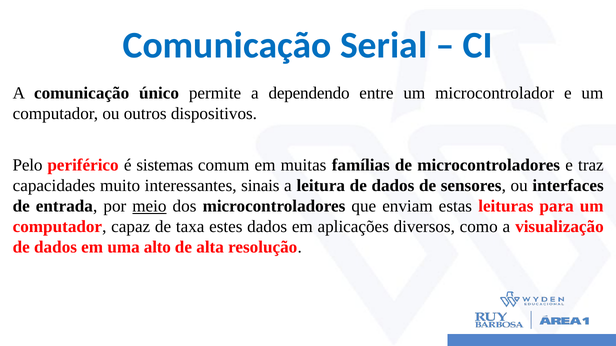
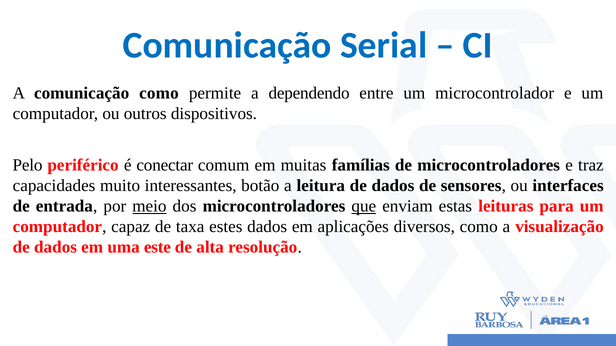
comunicação único: único -> como
sistemas: sistemas -> conectar
sinais: sinais -> botão
que underline: none -> present
alto: alto -> este
